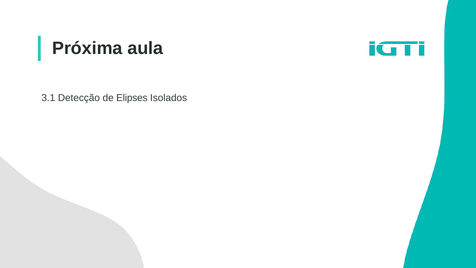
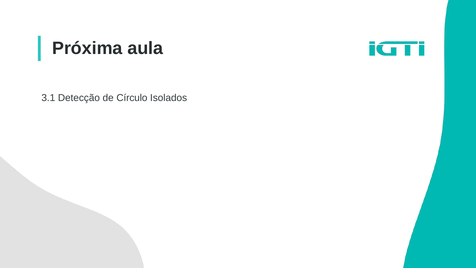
Elipses: Elipses -> Círculo
